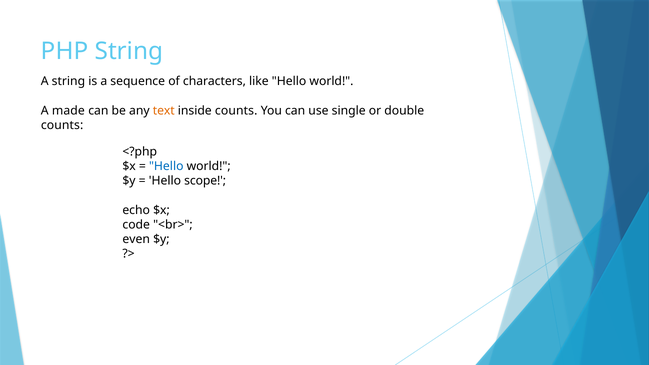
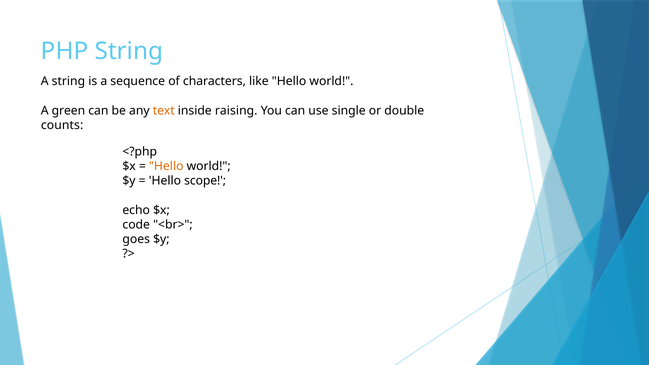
made: made -> green
inside counts: counts -> raising
Hello at (166, 166) colour: blue -> orange
even: even -> goes
